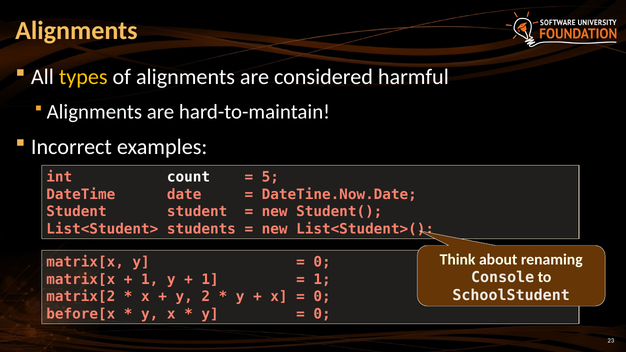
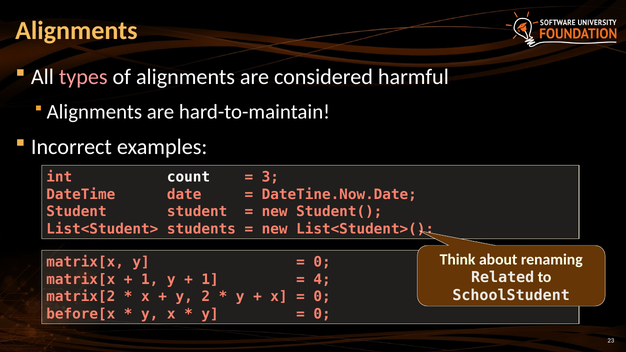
types colour: yellow -> pink
5: 5 -> 3
Console: Console -> Related
1 at (322, 280): 1 -> 4
